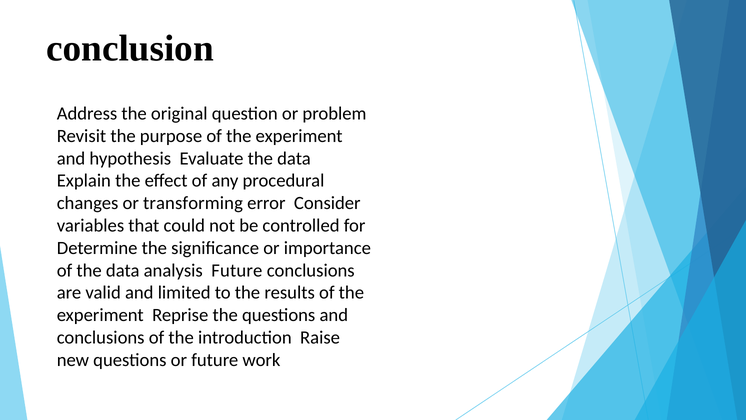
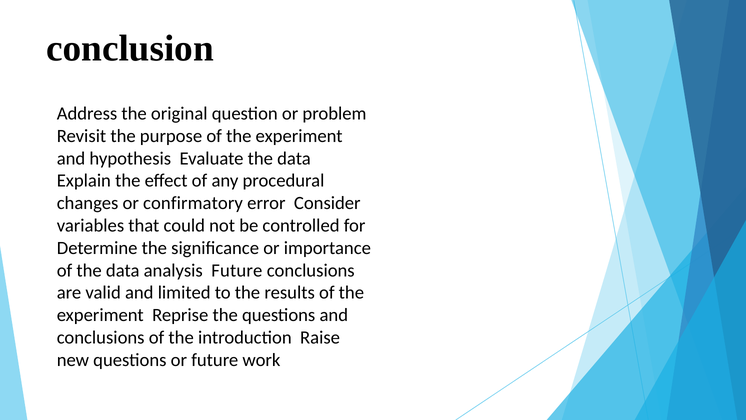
transforming: transforming -> confirmatory
